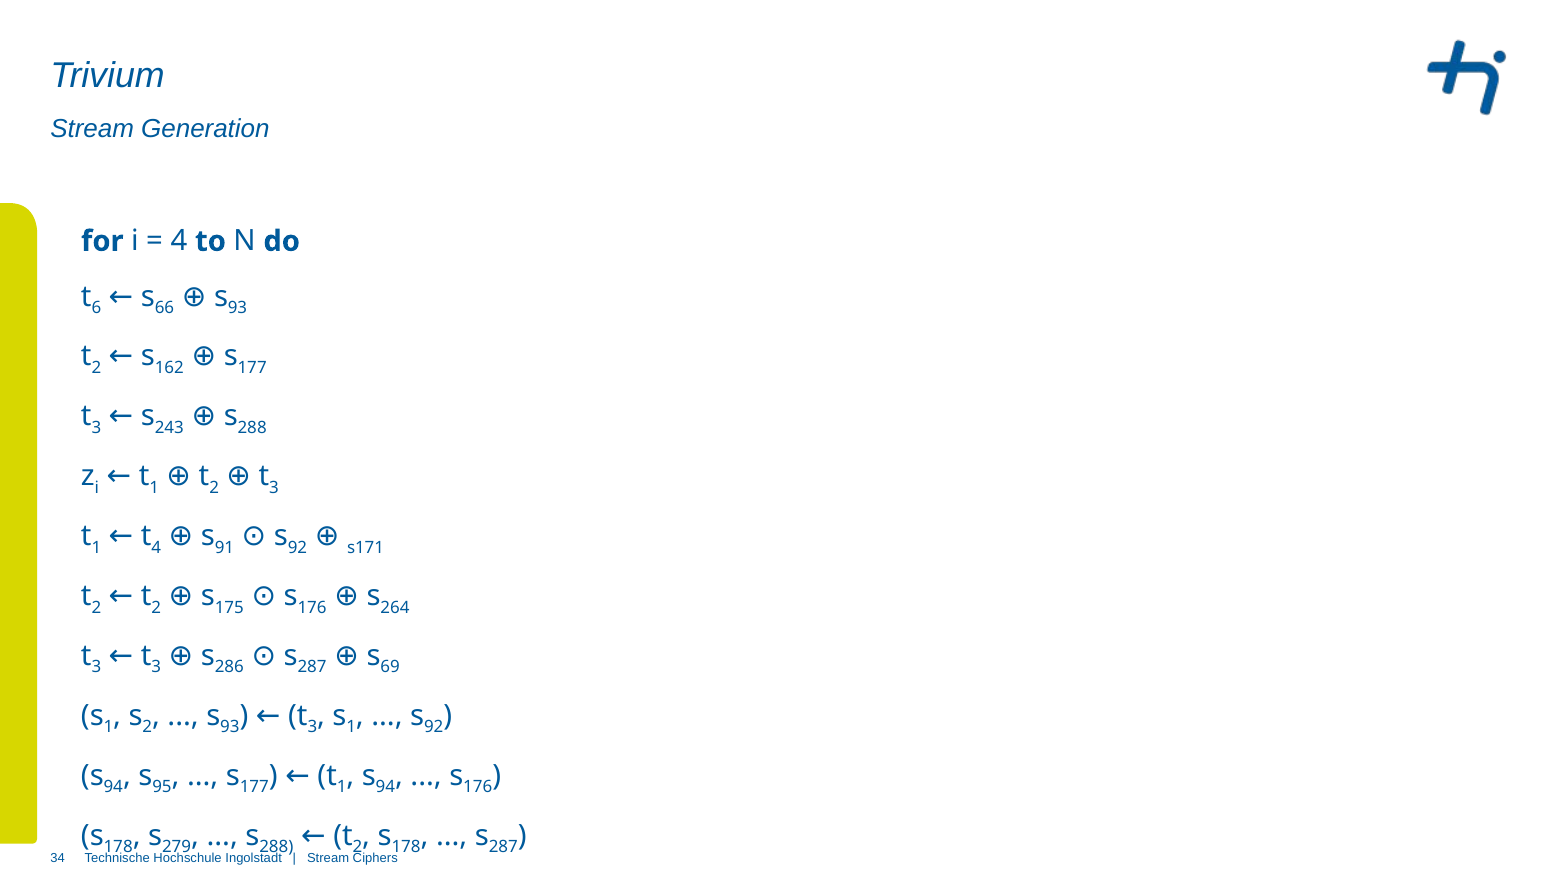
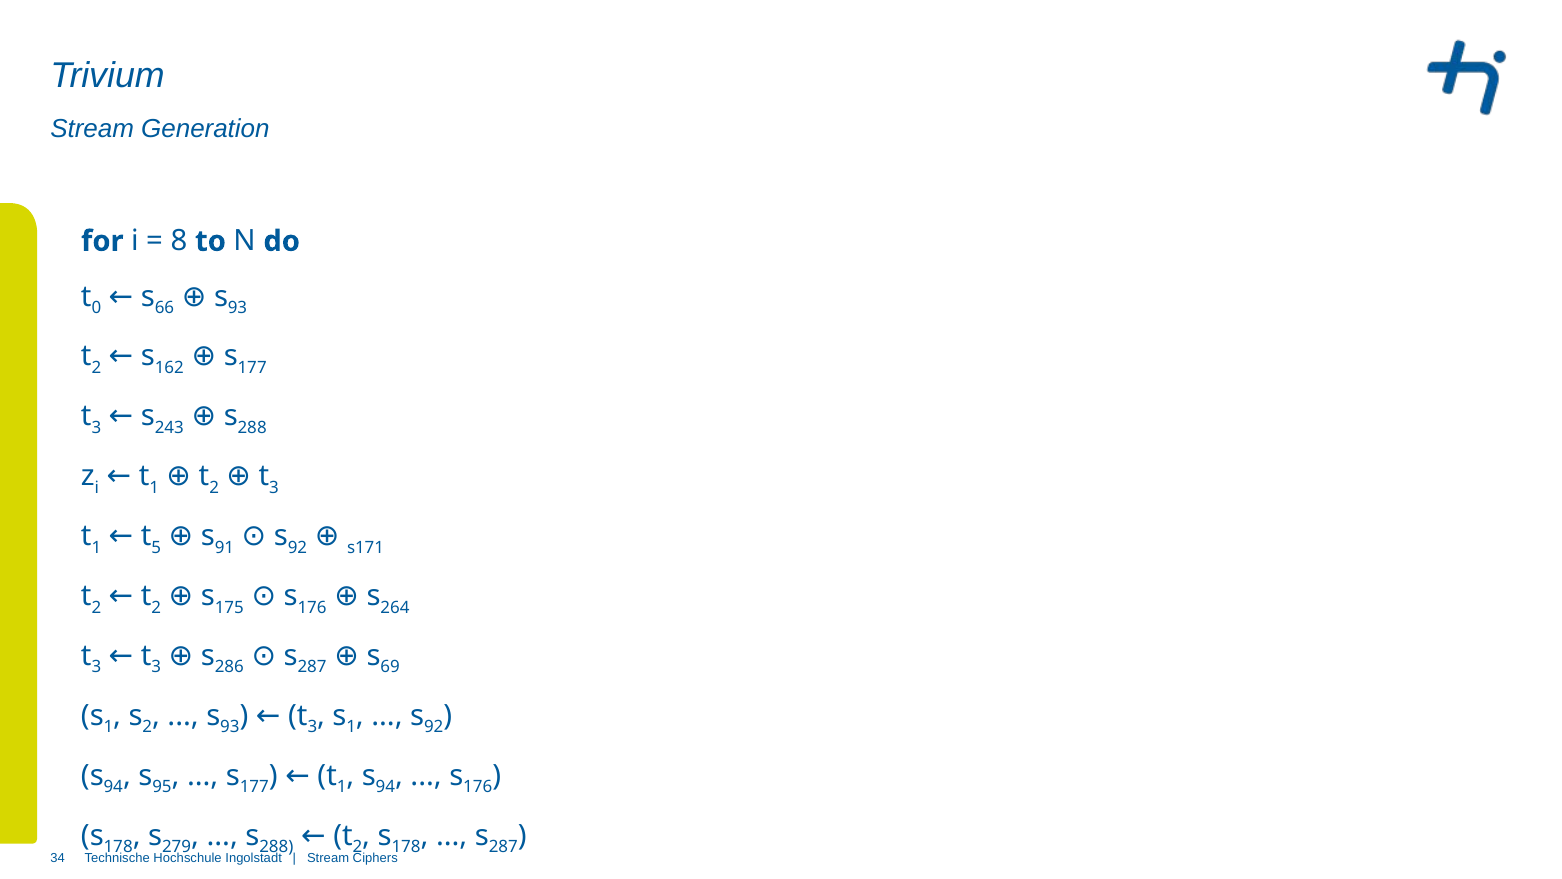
4 at (179, 241): 4 -> 8
6: 6 -> 0
4 at (156, 547): 4 -> 5
